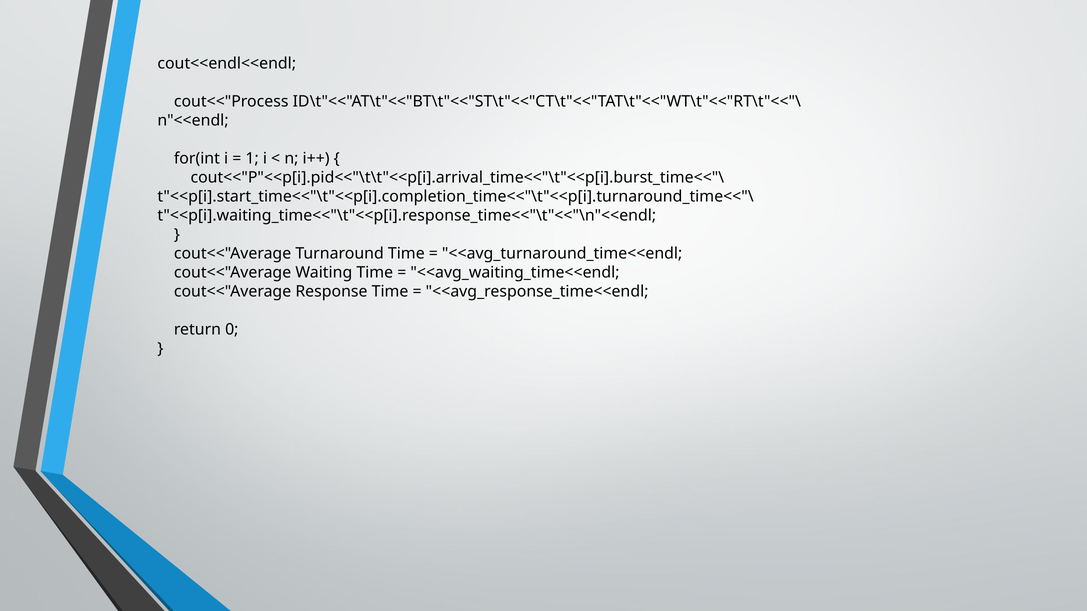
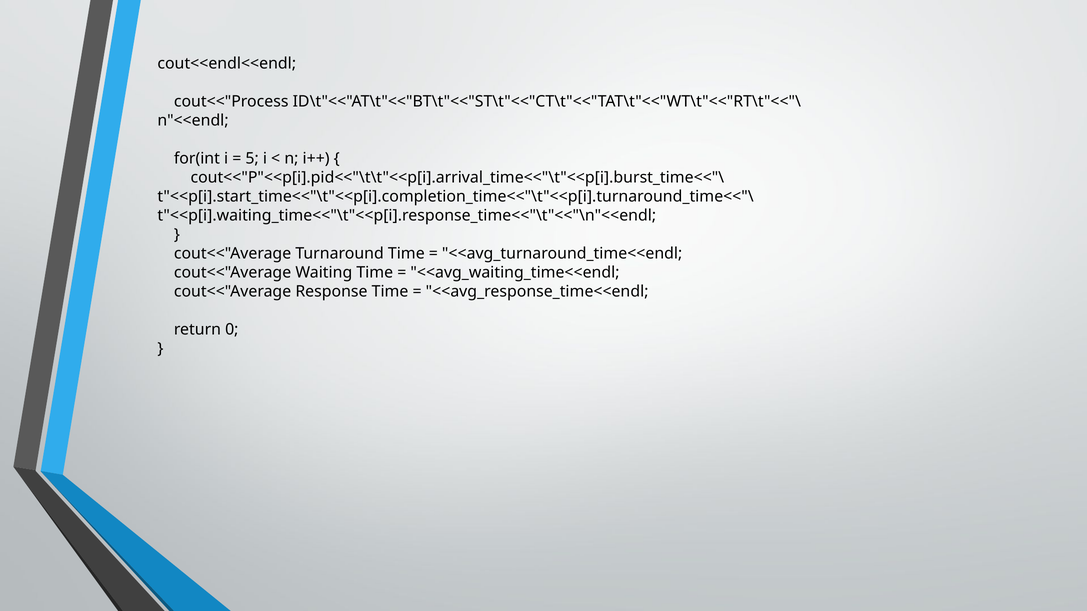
1: 1 -> 5
